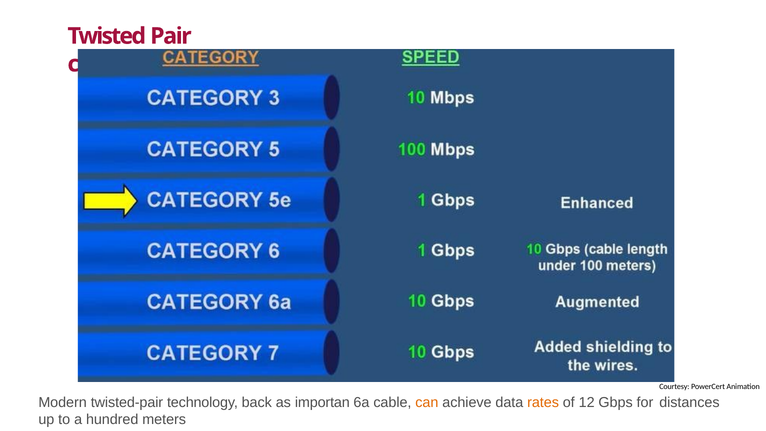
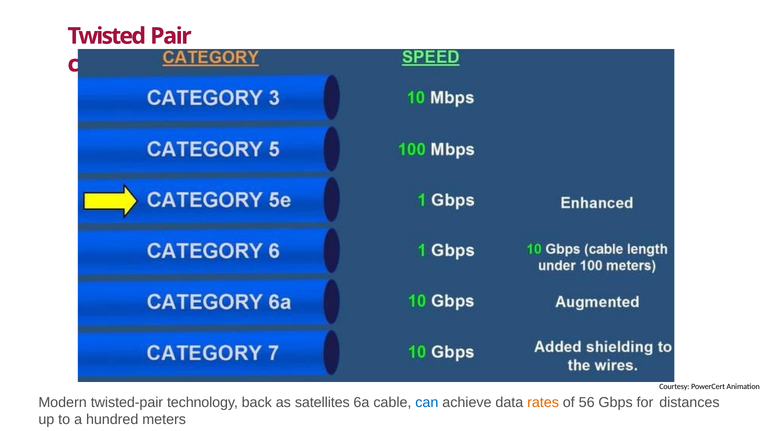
importan: importan -> satellites
can colour: orange -> blue
12: 12 -> 56
